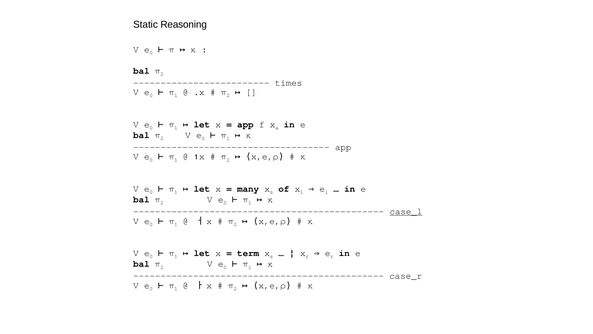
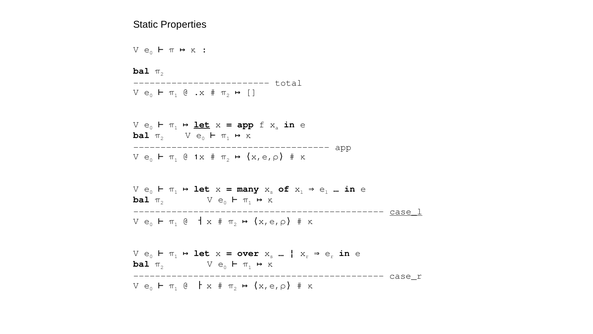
Reasoning: Reasoning -> Properties
times: times -> total
let at (202, 124) underline: none -> present
term: term -> over
